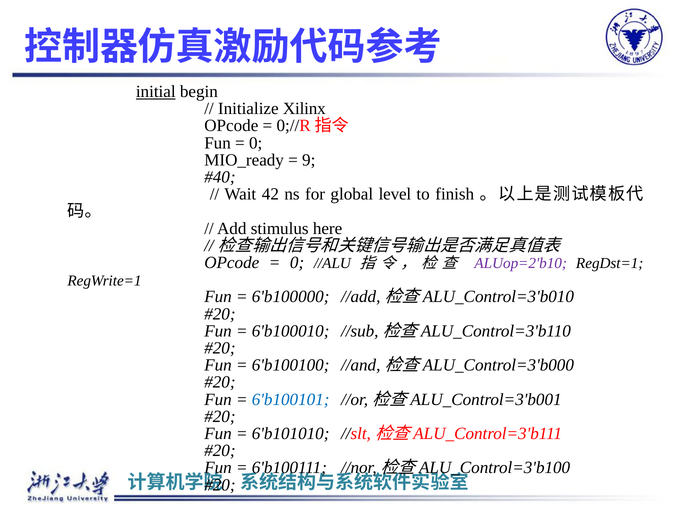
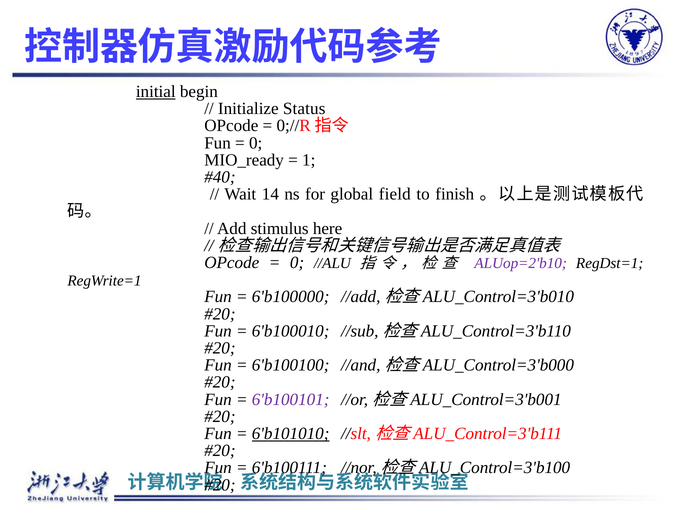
Xilinx: Xilinx -> Status
9: 9 -> 1
42: 42 -> 14
level: level -> field
6'b100101 colour: blue -> purple
6'b101010 underline: none -> present
